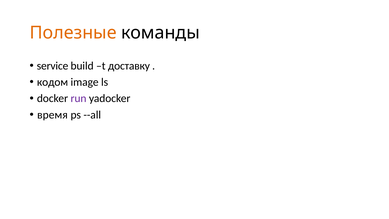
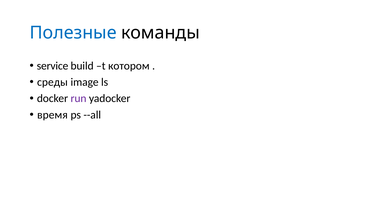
Полезные colour: orange -> blue
доставку: доставку -> котором
кодом: кодом -> среды
